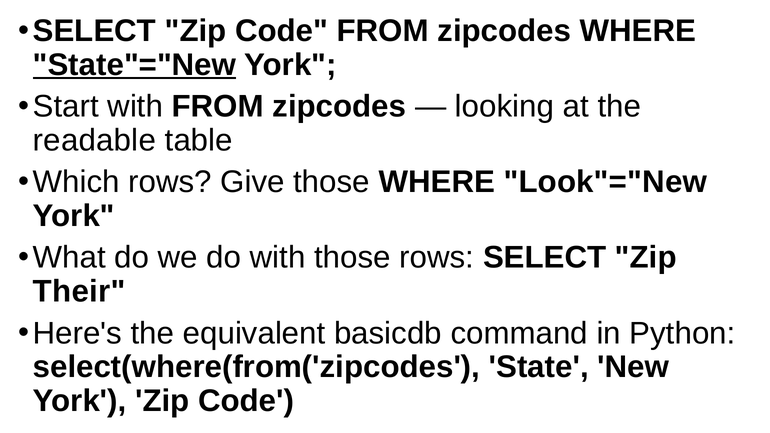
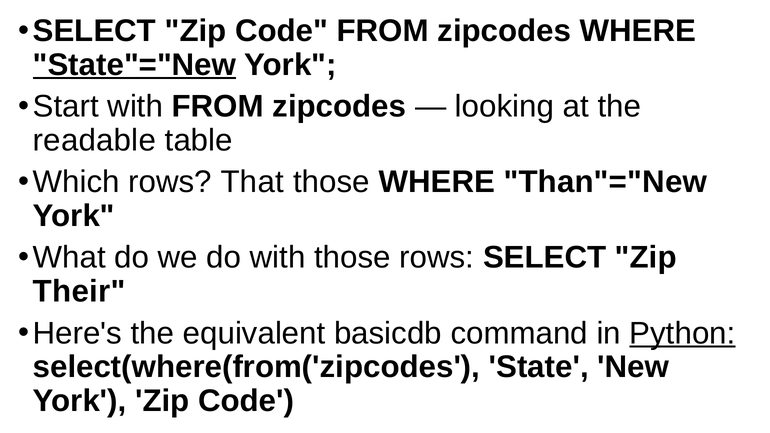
Give: Give -> That
Look"="New: Look"="New -> Than"="New
Python underline: none -> present
